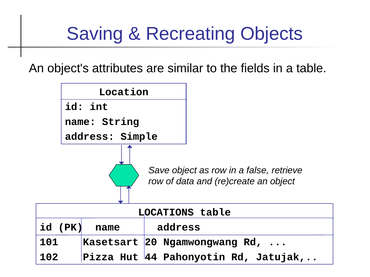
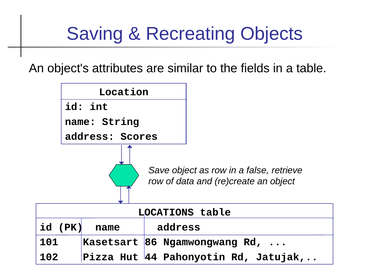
Simple: Simple -> Scores
20: 20 -> 86
